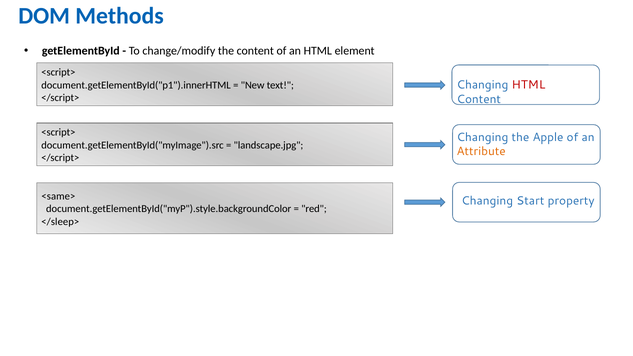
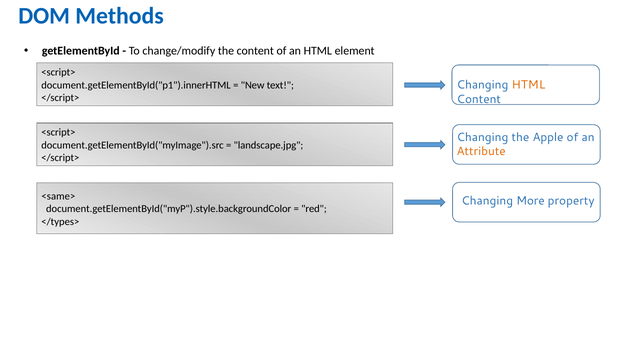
HTML at (528, 85) colour: red -> orange
Start: Start -> More
</sleep>: </sleep> -> </types>
